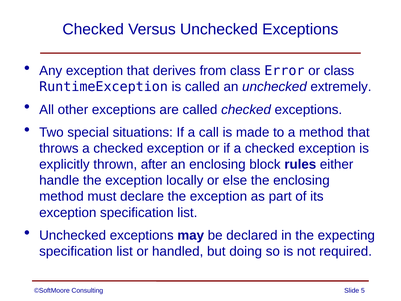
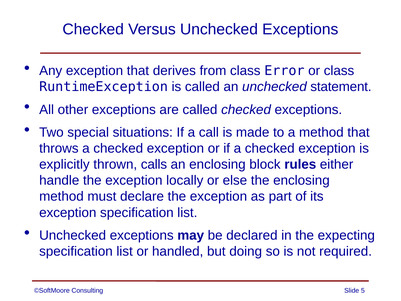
extremely: extremely -> statement
after: after -> calls
